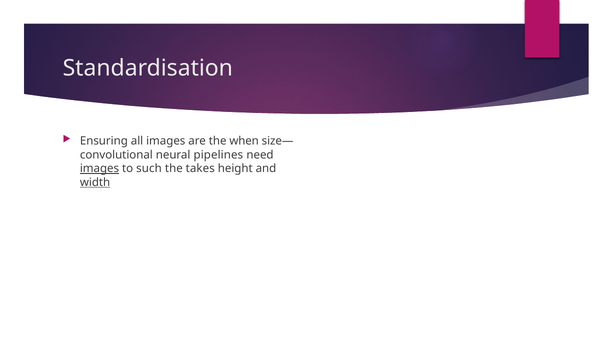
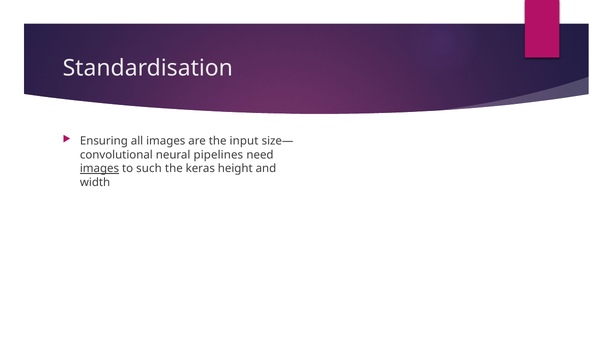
when: when -> input
takes: takes -> keras
width underline: present -> none
